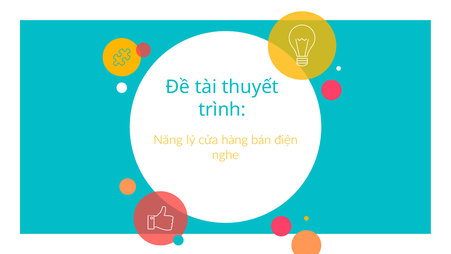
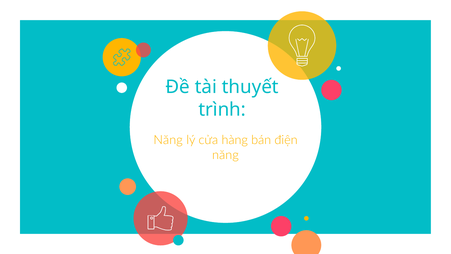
nghe at (225, 155): nghe -> năng
